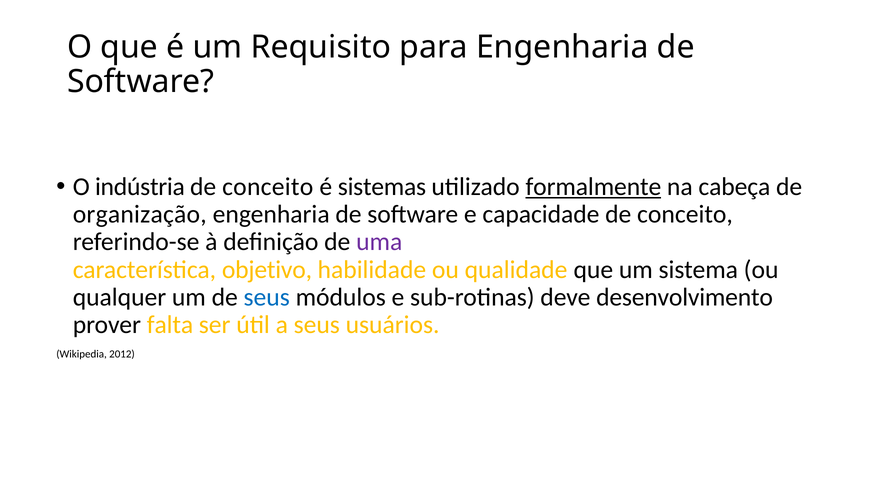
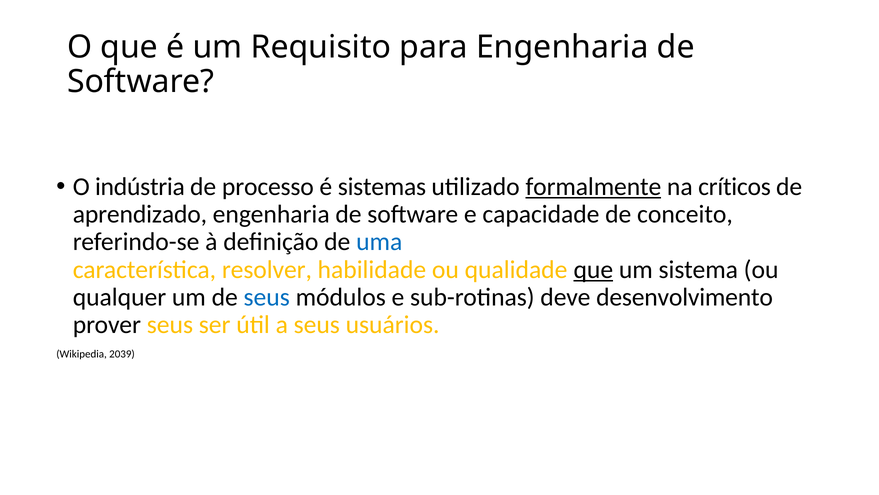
conceito at (268, 186): conceito -> processo
cabeça: cabeça -> críticos
organização: organização -> aprendizado
uma colour: purple -> blue
objetivo: objetivo -> resolver
que at (593, 269) underline: none -> present
prover falta: falta -> seus
2012: 2012 -> 2039
